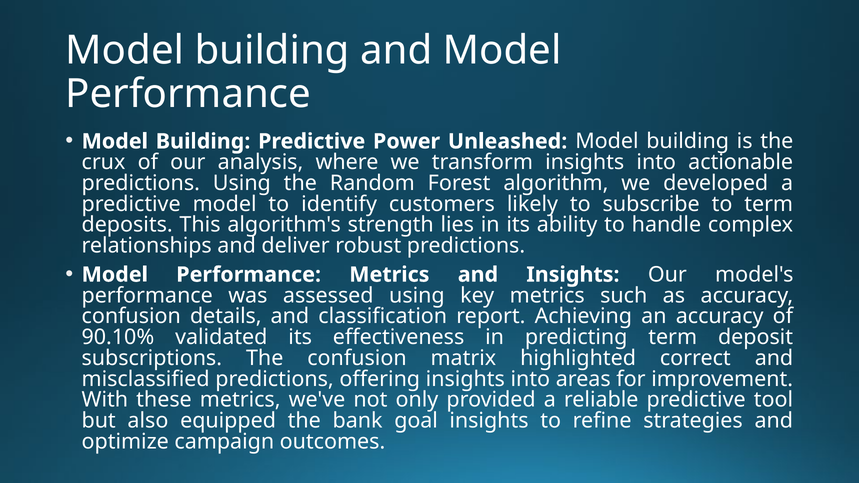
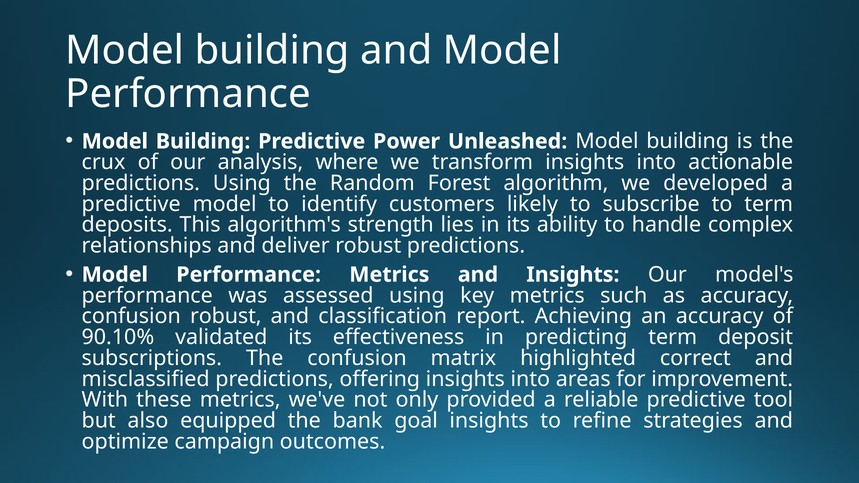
confusion details: details -> robust
